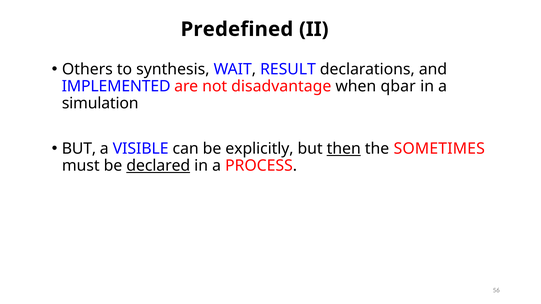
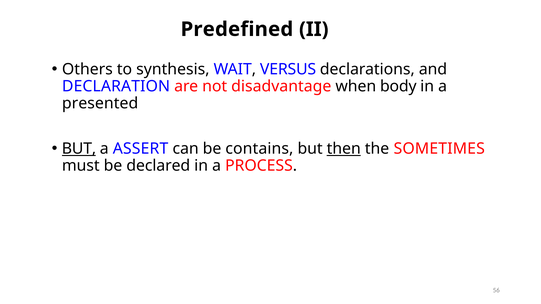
RESULT: RESULT -> VERSUS
IMPLEMENTED: IMPLEMENTED -> DECLARATION
qbar: qbar -> body
simulation: simulation -> presented
BUT at (79, 149) underline: none -> present
VISIBLE: VISIBLE -> ASSERT
explicitly: explicitly -> contains
declared underline: present -> none
